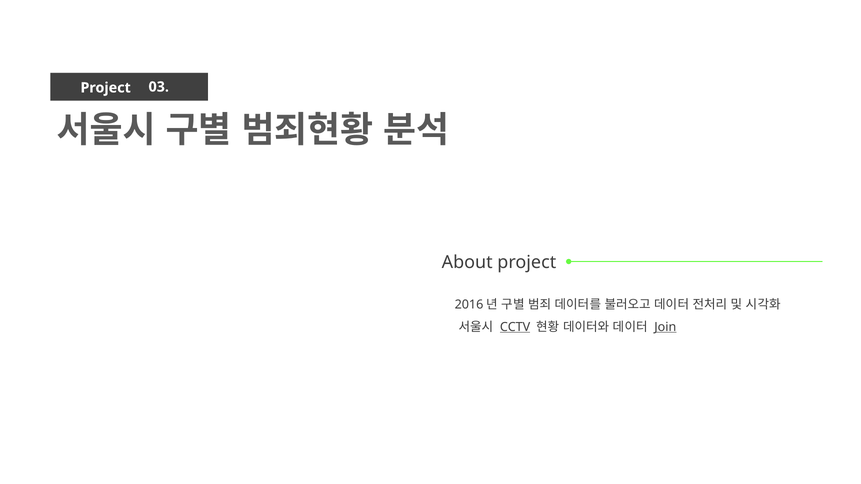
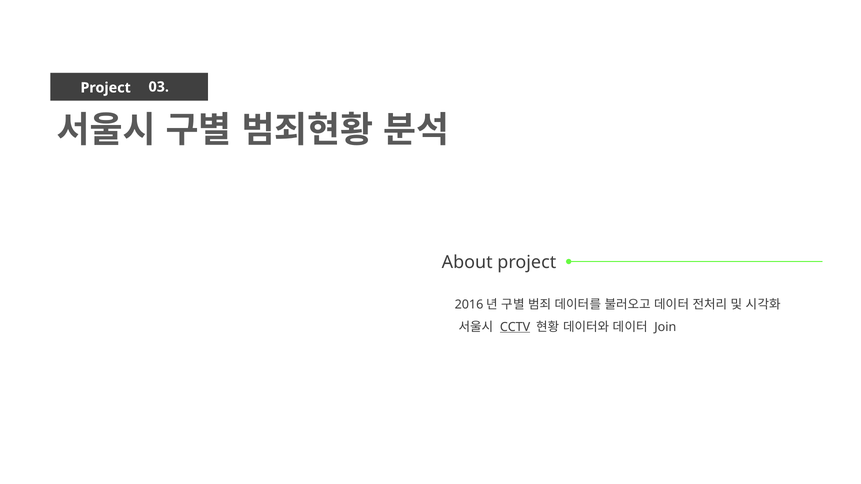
Join underline: present -> none
